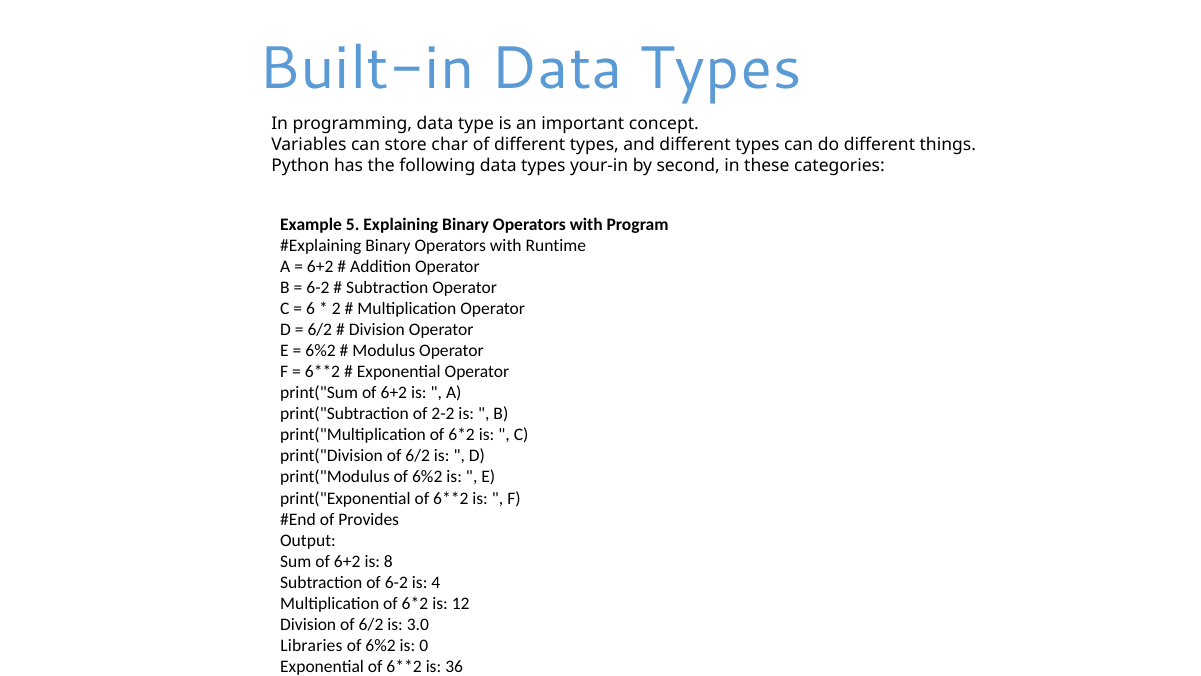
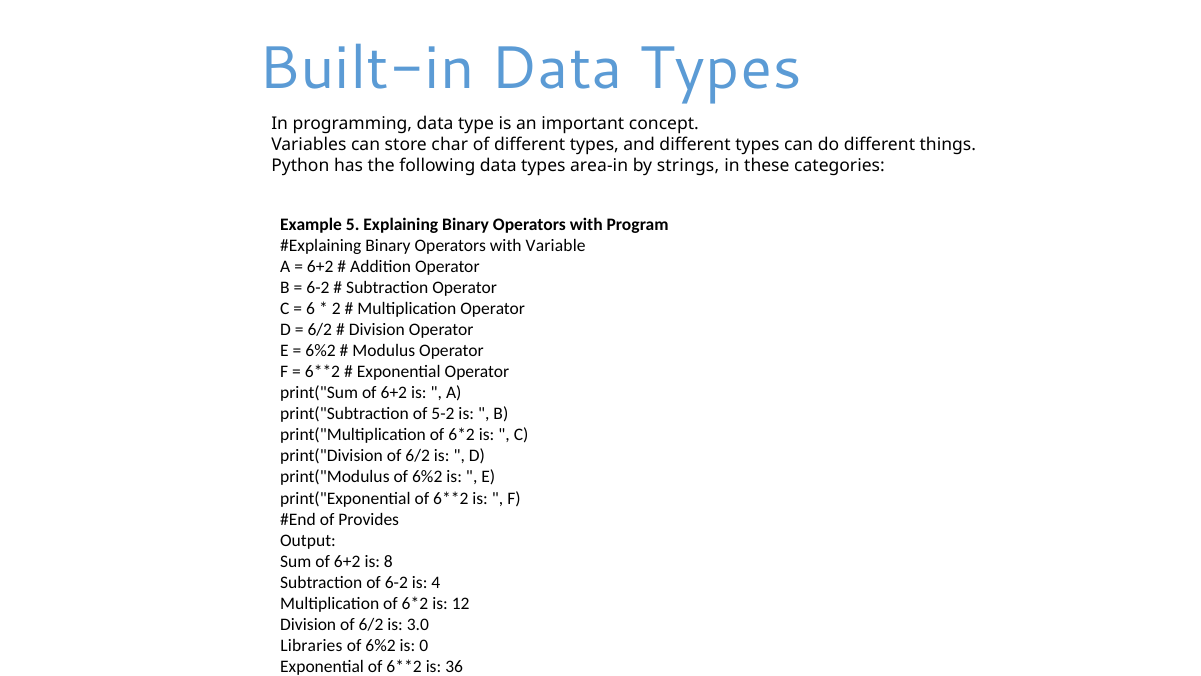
your-in: your-in -> area-in
second: second -> strings
Runtime: Runtime -> Variable
2-2: 2-2 -> 5-2
